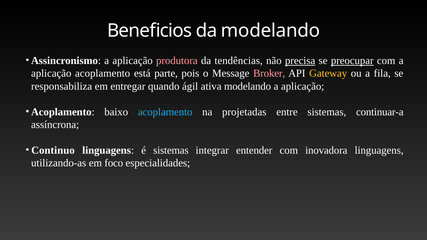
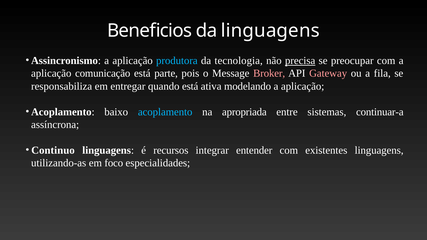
da modelando: modelando -> linguagens
produtora colour: pink -> light blue
tendências: tendências -> tecnologia
preocupar underline: present -> none
aplicação acoplamento: acoplamento -> comunicação
Gateway colour: yellow -> pink
quando ágil: ágil -> está
projetadas: projetadas -> apropriada
é sistemas: sistemas -> recursos
inovadora: inovadora -> existentes
